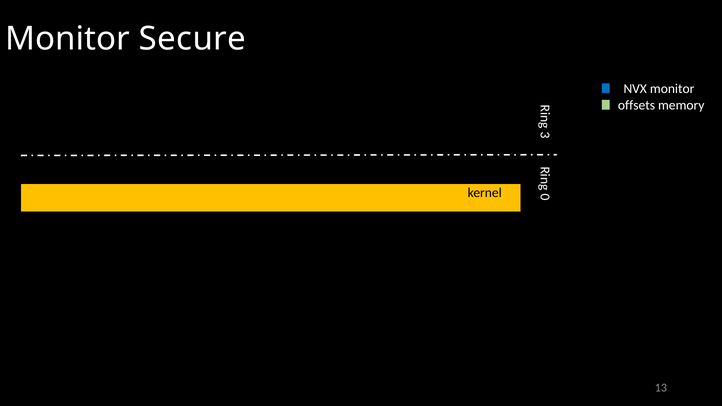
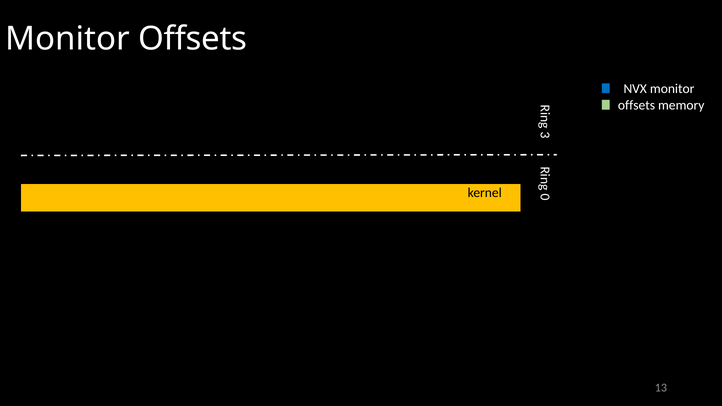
Monitor Secure: Secure -> Offsets
